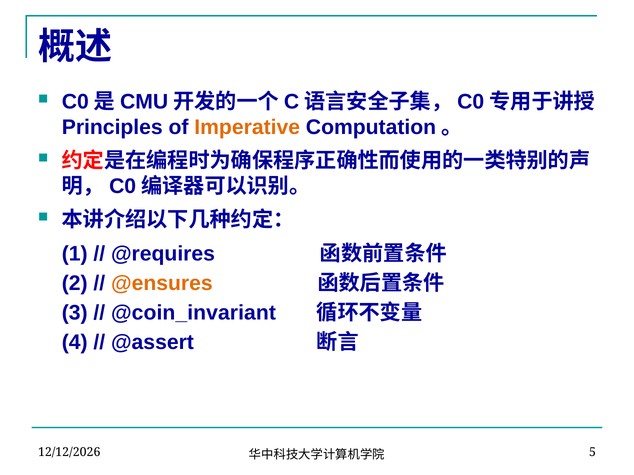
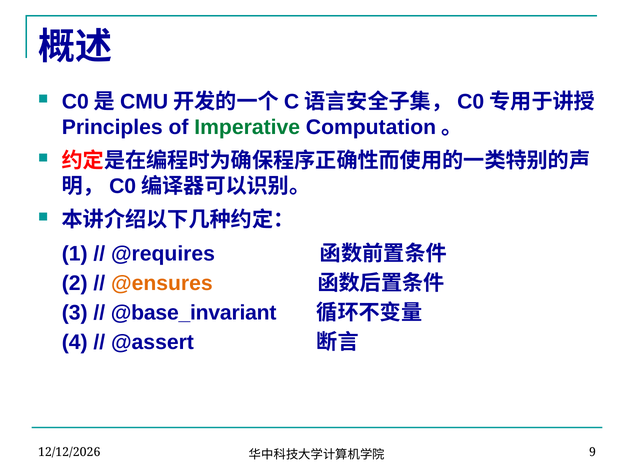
Imperative colour: orange -> green
@coin_invariant: @coin_invariant -> @base_invariant
5: 5 -> 9
